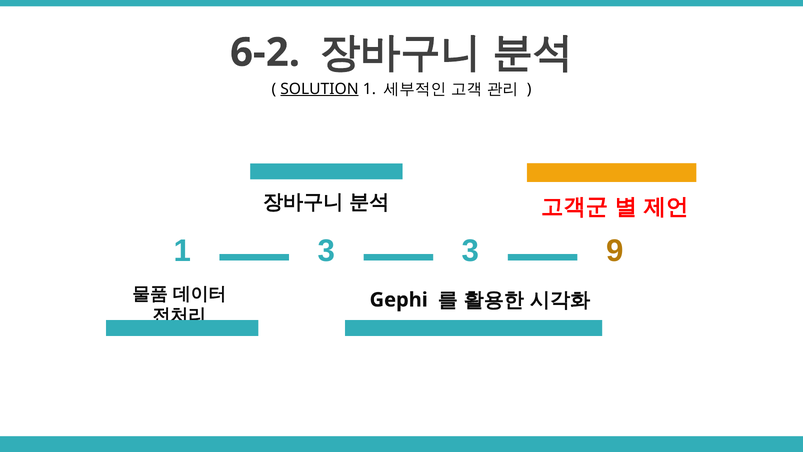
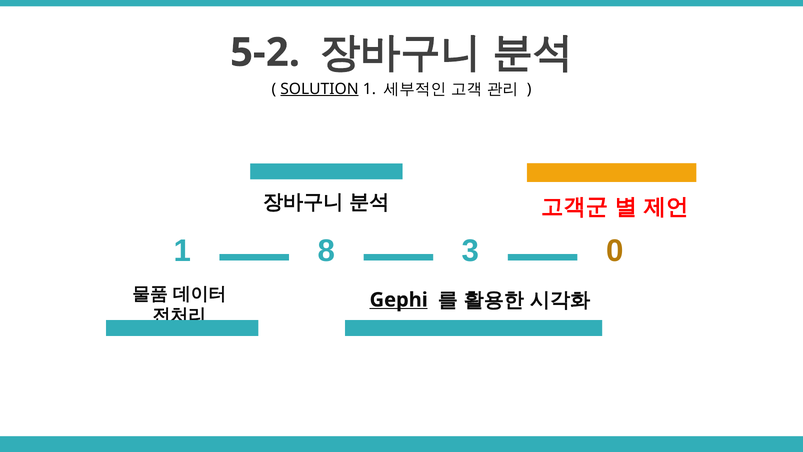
6-2: 6-2 -> 5-2
1 3: 3 -> 8
9: 9 -> 0
Gephi underline: none -> present
